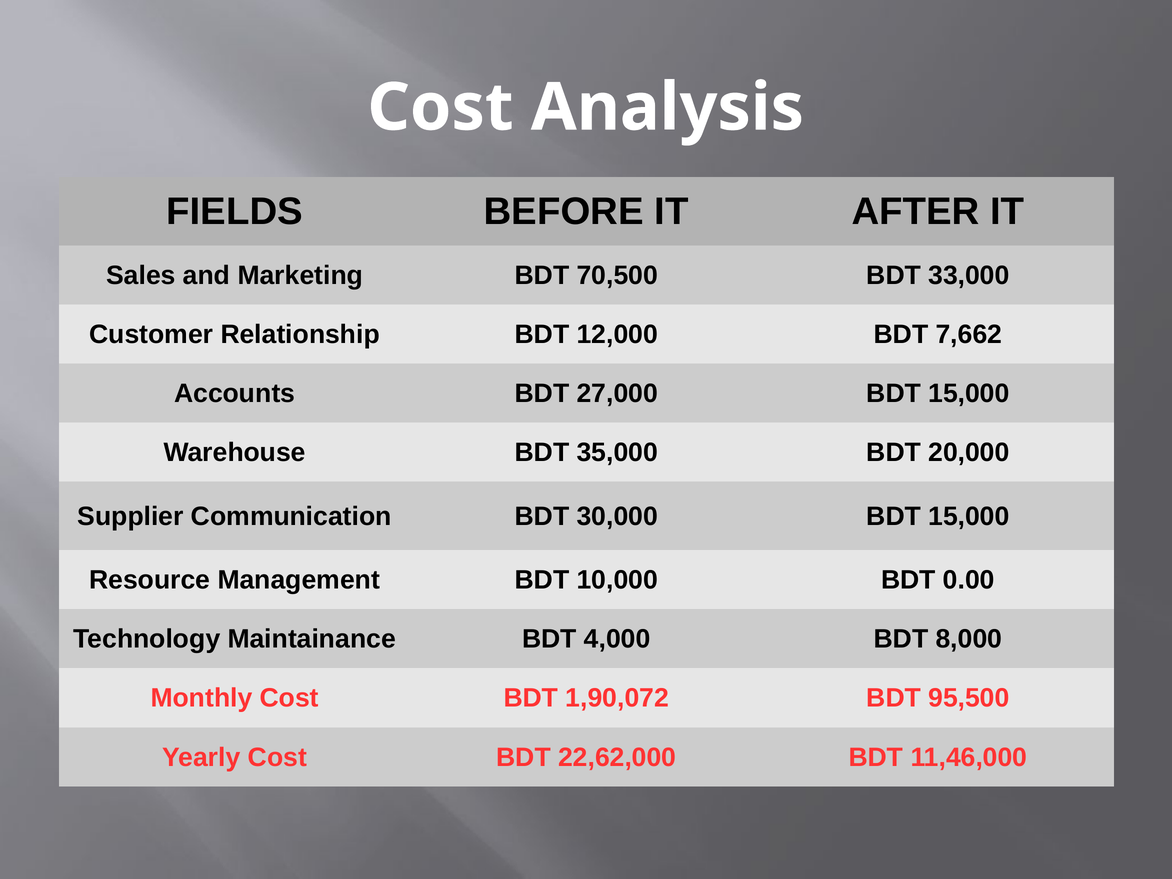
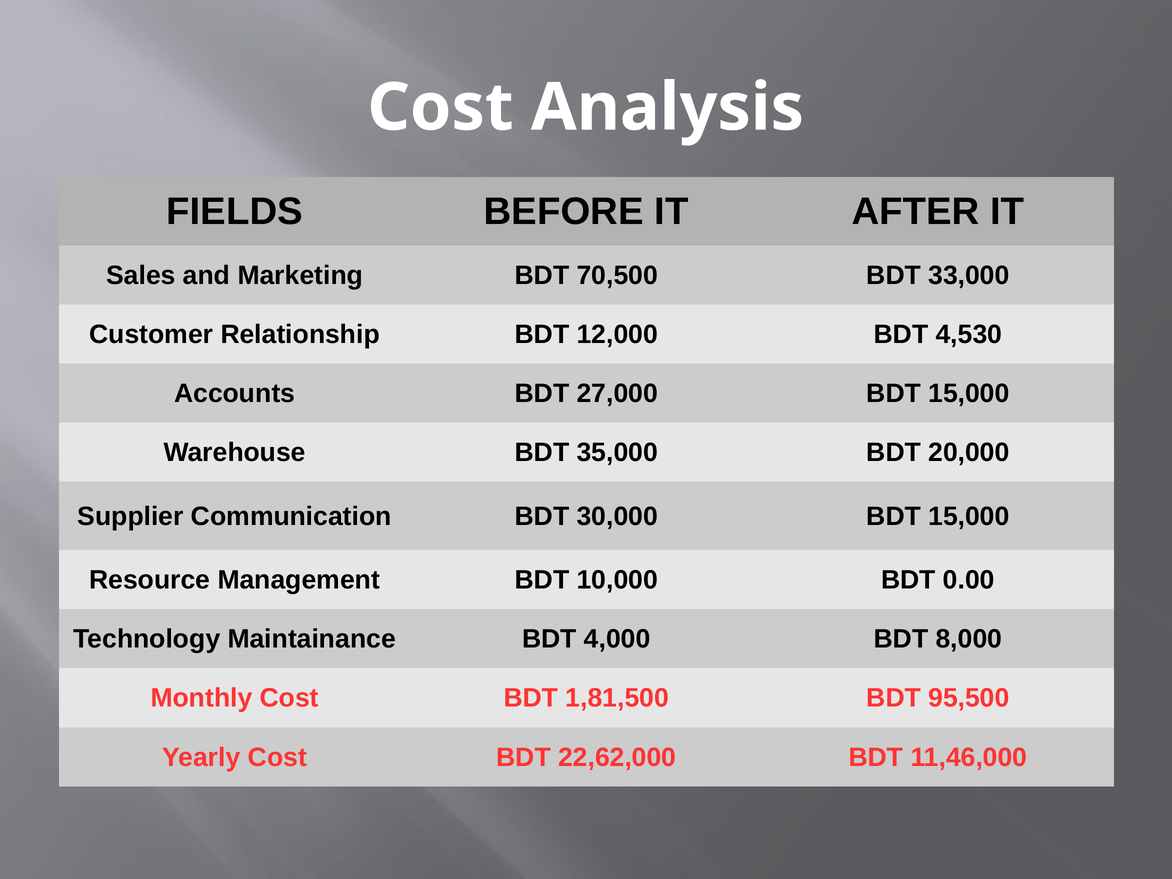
7,662: 7,662 -> 4,530
1,90,072: 1,90,072 -> 1,81,500
